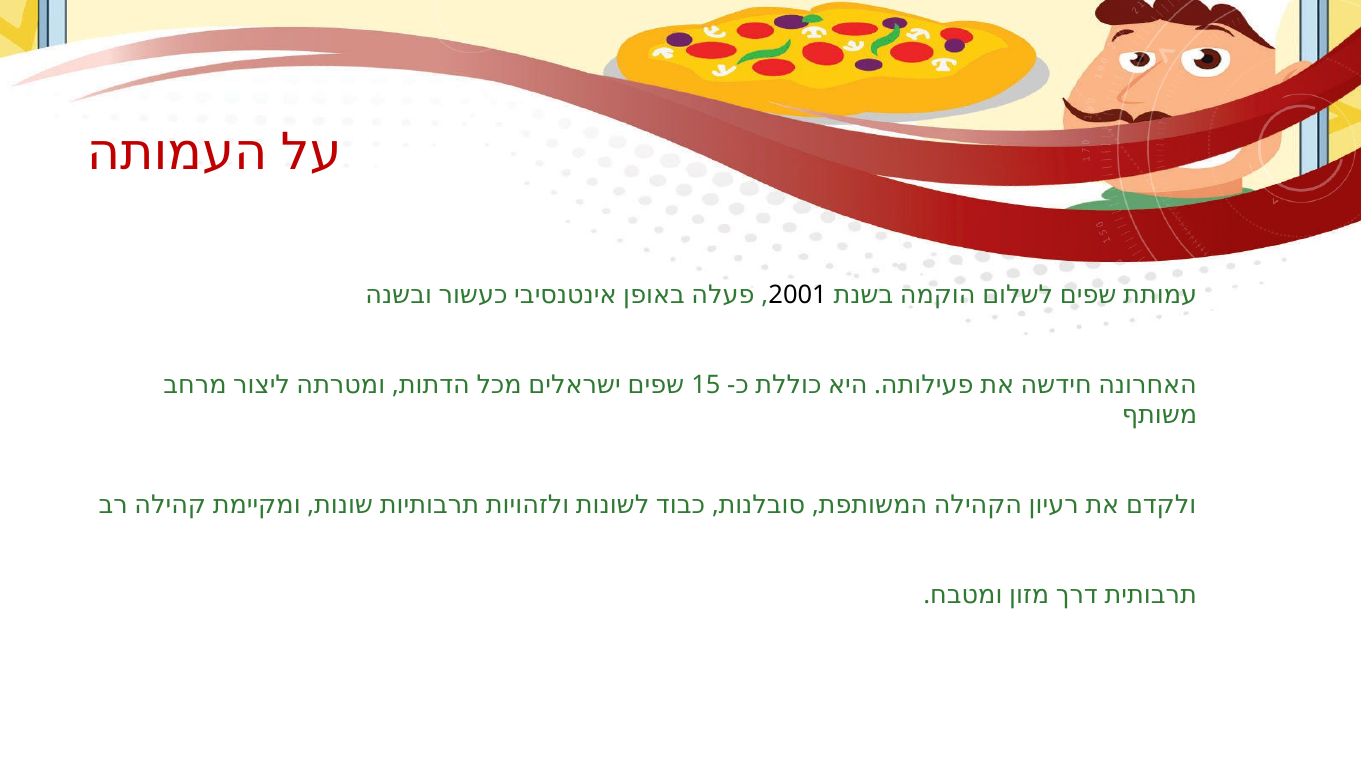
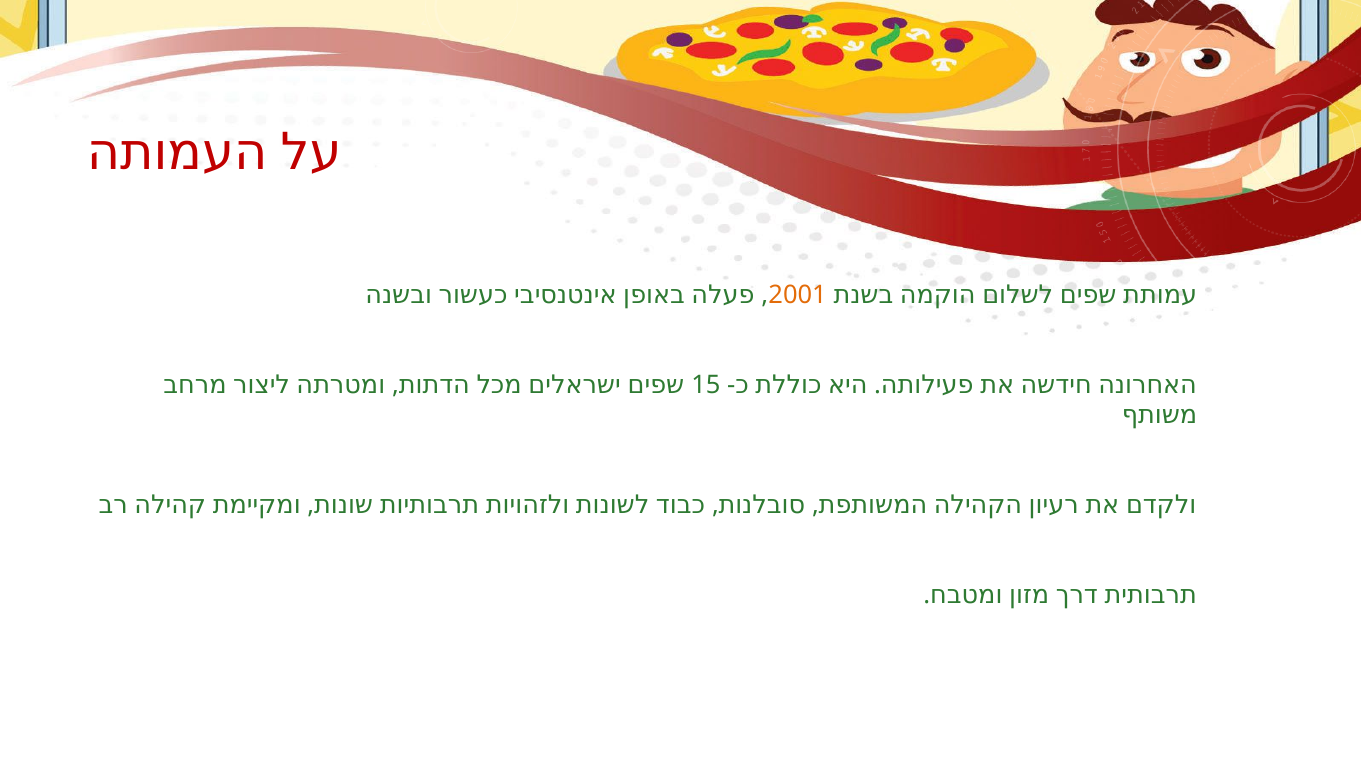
2001 colour: black -> orange
